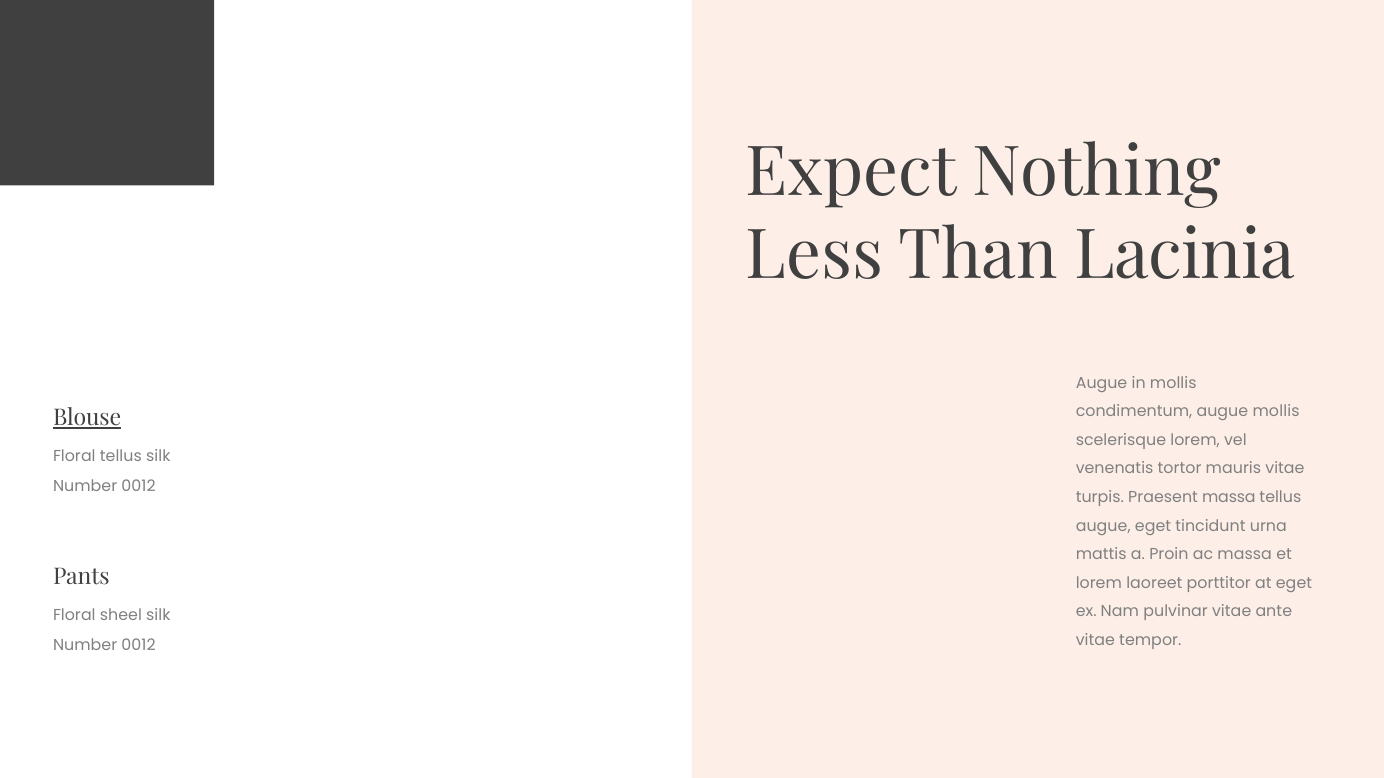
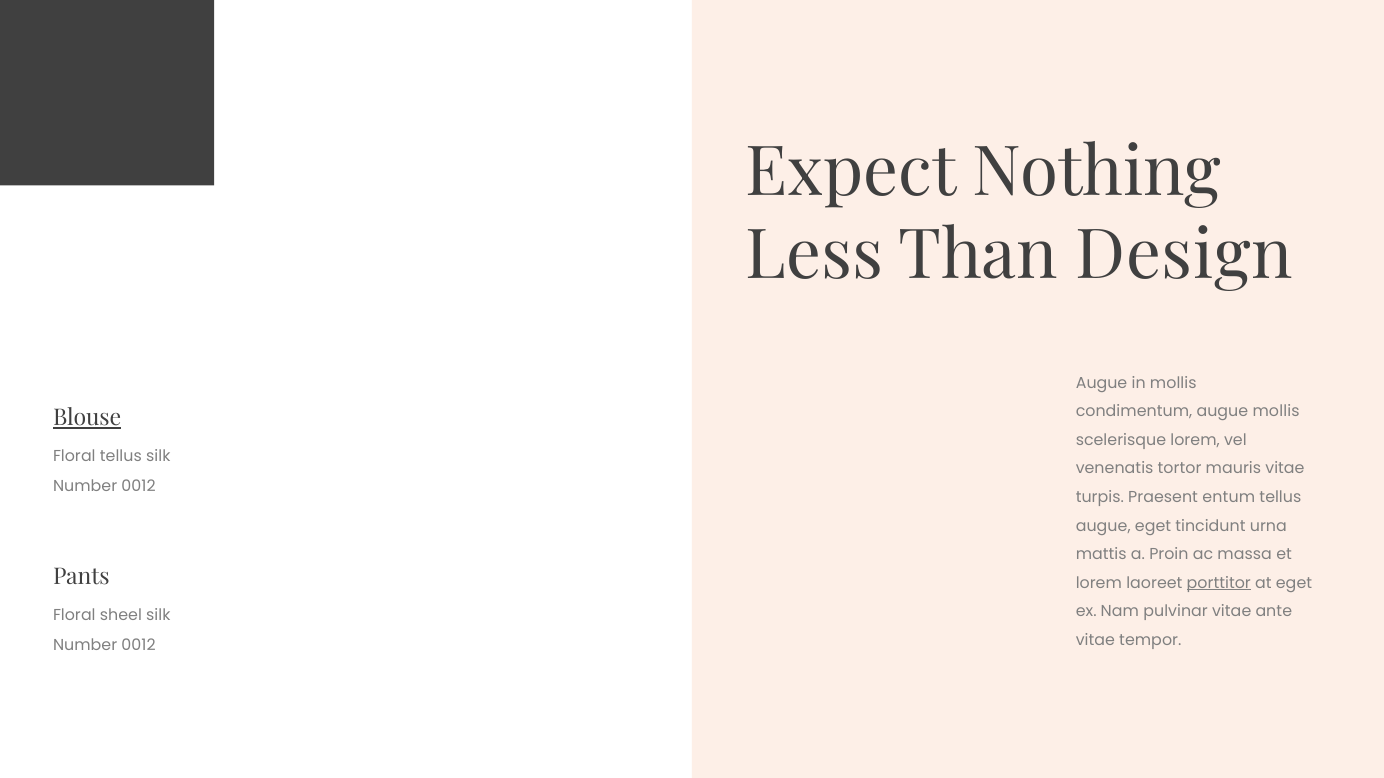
Lacinia: Lacinia -> Design
Praesent massa: massa -> entum
porttitor underline: none -> present
